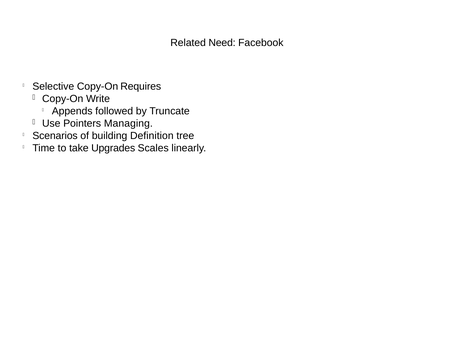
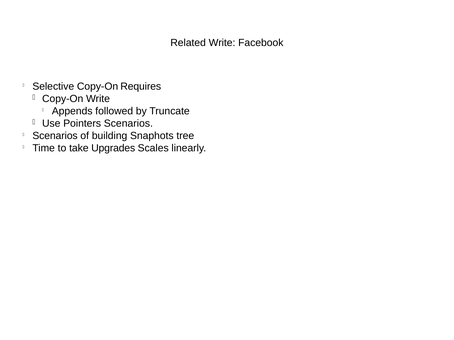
Related Need: Need -> Write
Pointers Managing: Managing -> Scenarios
Definition: Definition -> Snaphots
